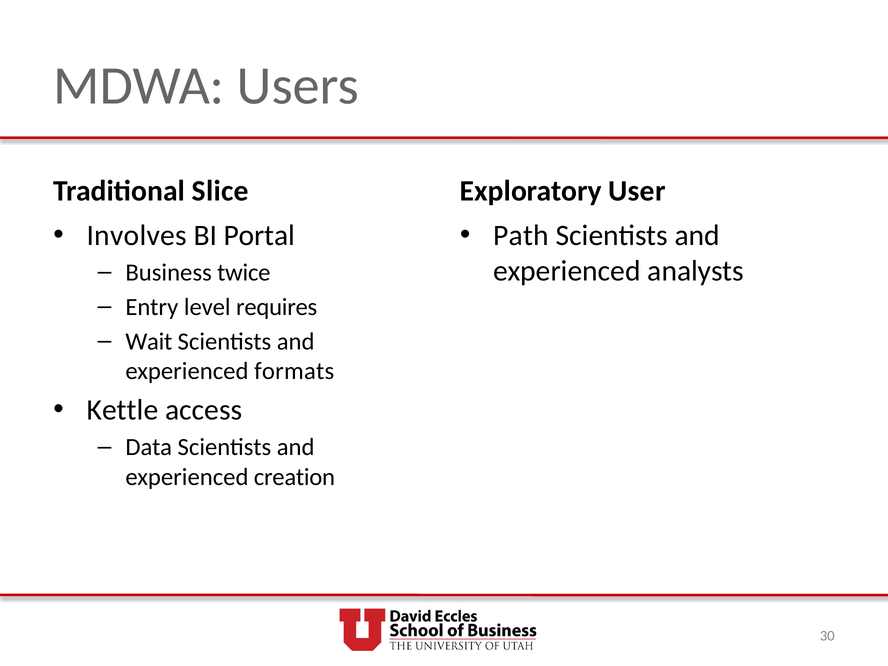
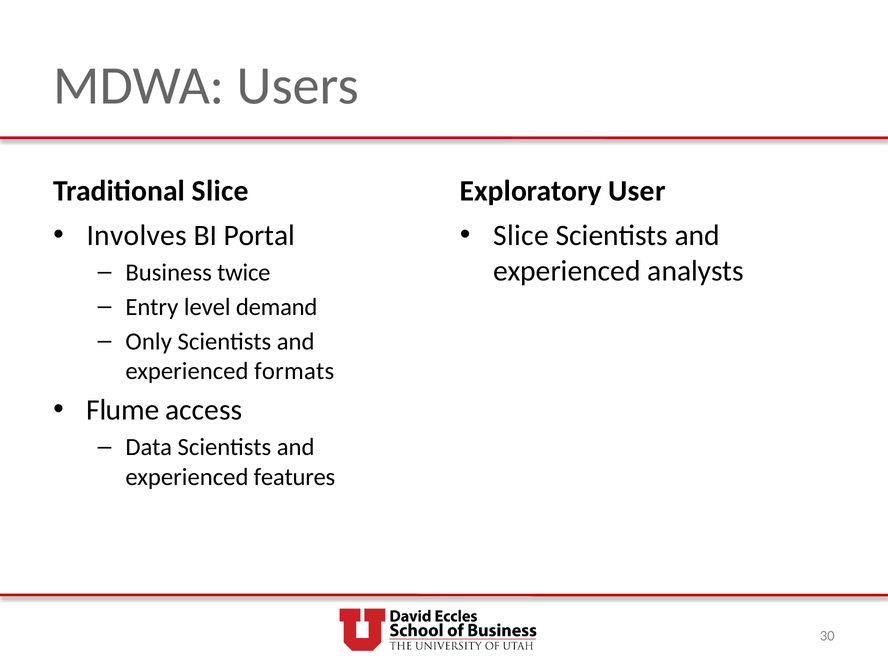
Path at (521, 235): Path -> Slice
requires: requires -> demand
Wait: Wait -> Only
Kettle: Kettle -> Flume
creation: creation -> features
